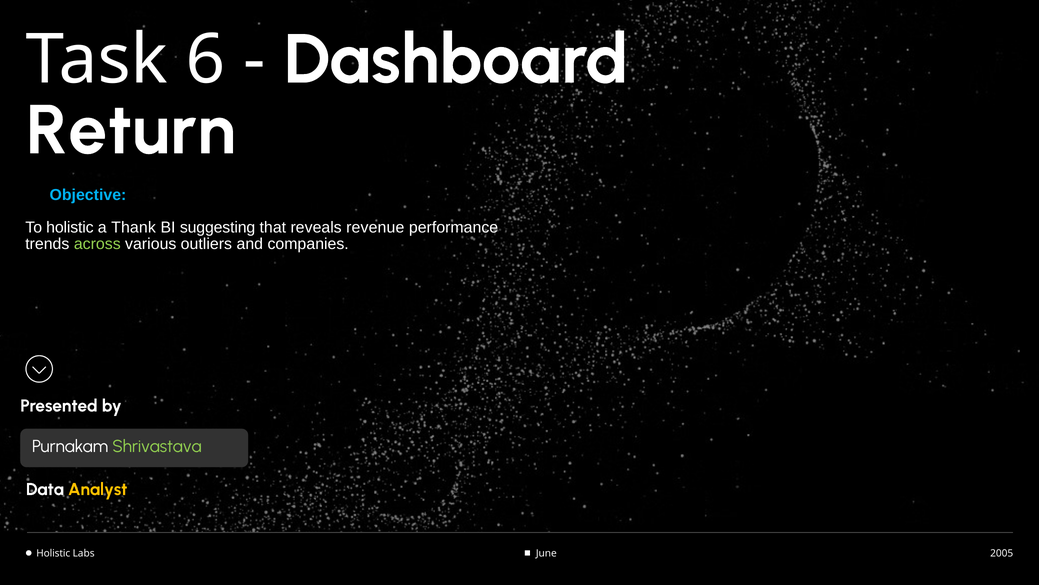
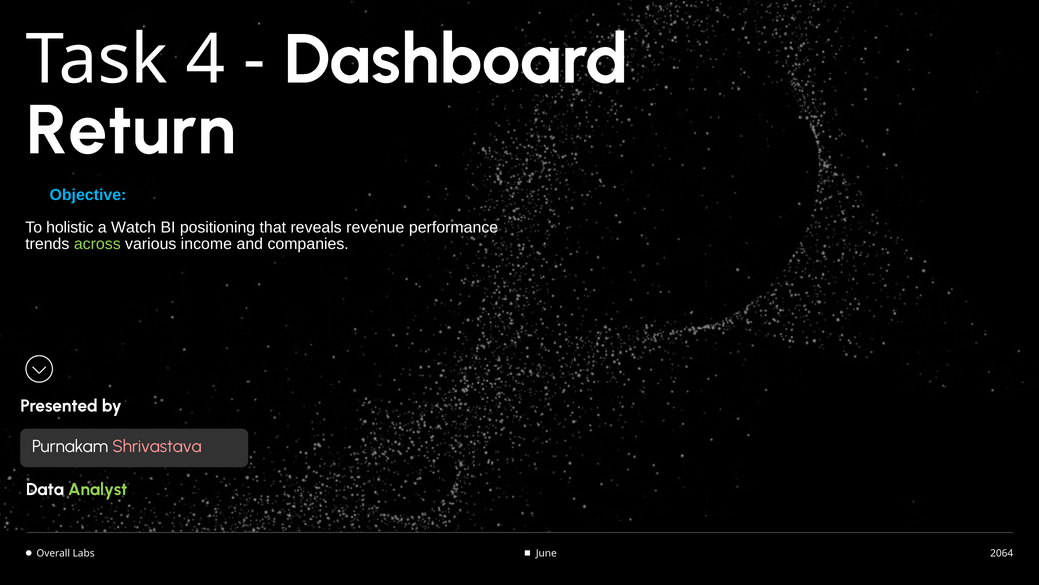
6: 6 -> 4
Thank: Thank -> Watch
suggesting: suggesting -> positioning
outliers: outliers -> income
Shrivastava colour: light green -> pink
Analyst colour: yellow -> light green
Holistic at (53, 553): Holistic -> Overall
2005: 2005 -> 2064
